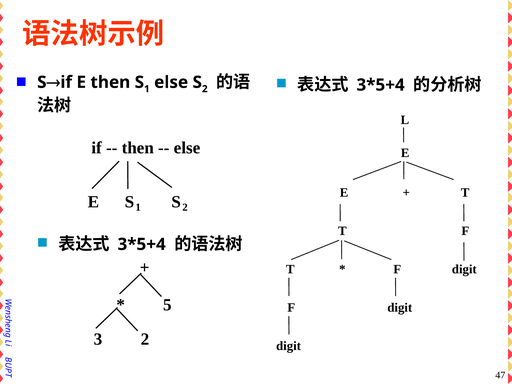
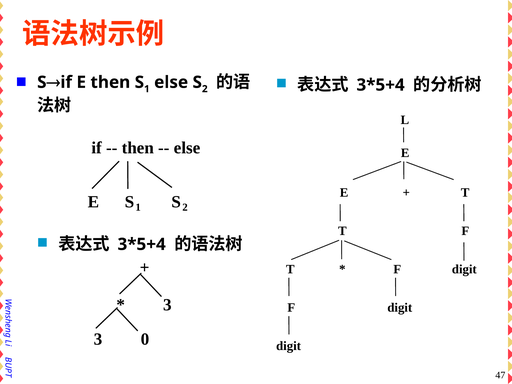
5 at (168, 305): 5 -> 3
3 2: 2 -> 0
